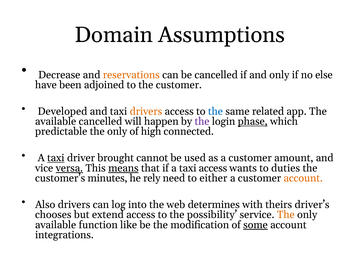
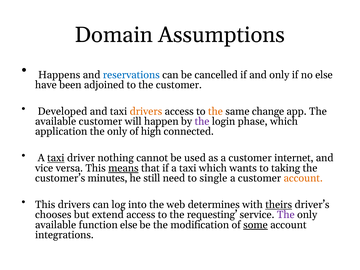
Decrease: Decrease -> Happens
reservations colour: orange -> blue
the at (215, 111) colour: blue -> orange
related: related -> change
available cancelled: cancelled -> customer
phase underline: present -> none
predictable: predictable -> application
brought: brought -> nothing
amount: amount -> internet
versa underline: present -> none
taxi access: access -> which
duties: duties -> taking
rely: rely -> still
either: either -> single
Also at (45, 205): Also -> This
theirs underline: none -> present
possibility: possibility -> requesting
The at (286, 215) colour: orange -> purple
function like: like -> else
